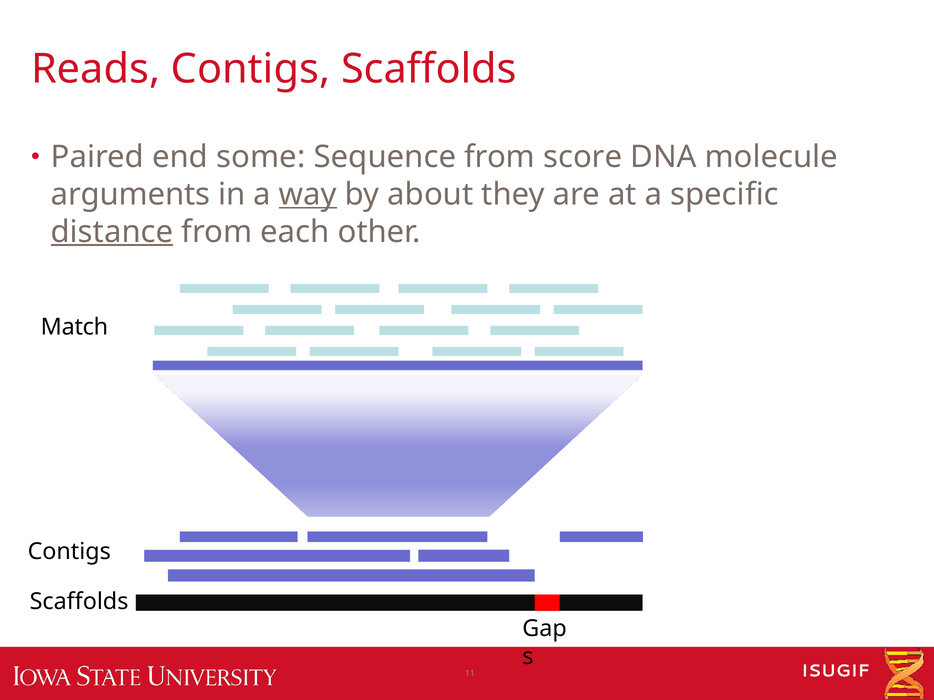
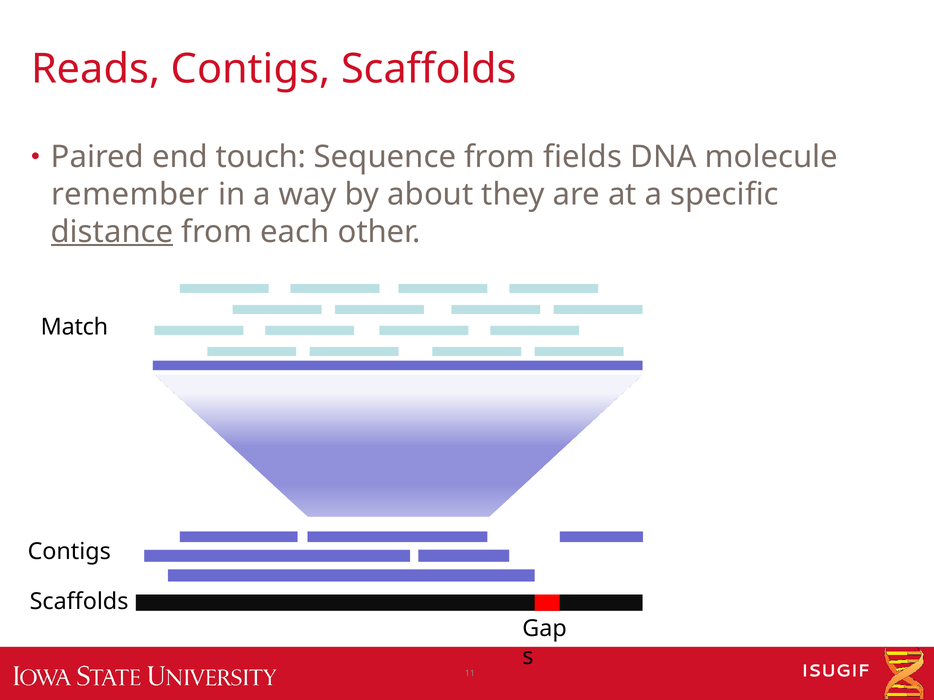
some: some -> touch
score: score -> fields
arguments: arguments -> remember
way underline: present -> none
